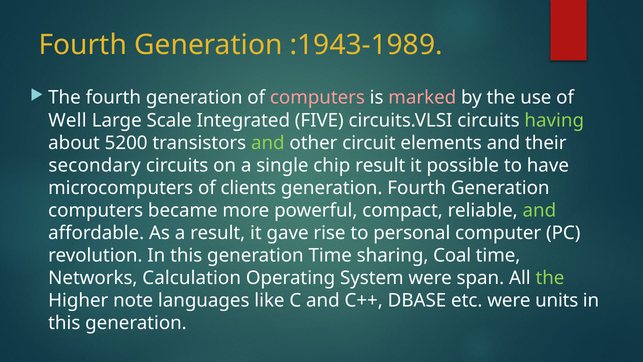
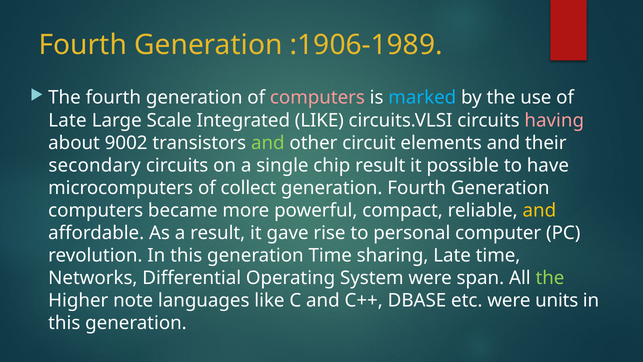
:1943-1989: :1943-1989 -> :1906-1989
marked colour: pink -> light blue
Well at (67, 120): Well -> Late
Integrated FIVE: FIVE -> LIKE
having colour: light green -> pink
5200: 5200 -> 9002
clients: clients -> collect
and at (539, 210) colour: light green -> yellow
sharing Coal: Coal -> Late
Calculation: Calculation -> Differential
